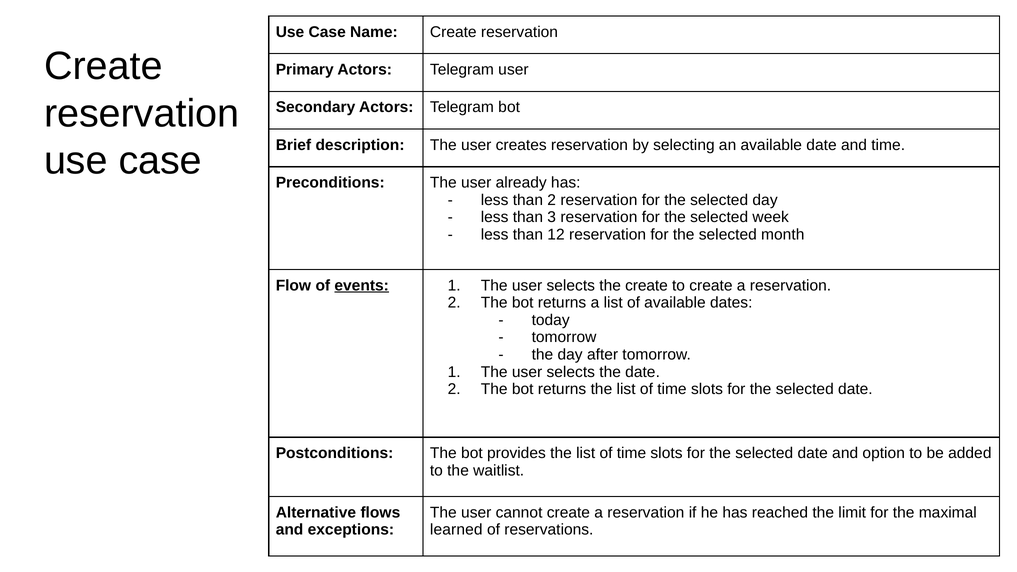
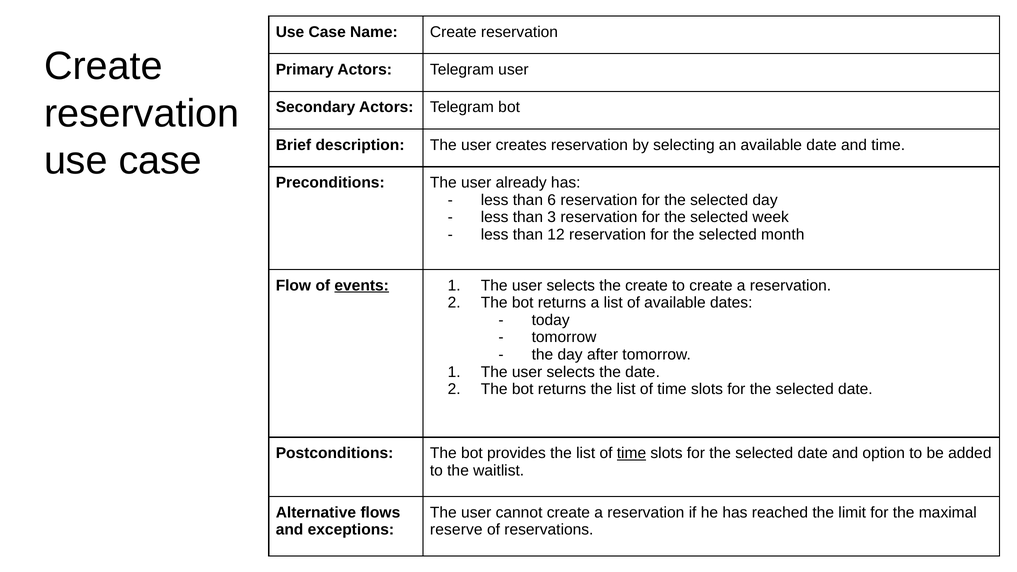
than 2: 2 -> 6
time at (631, 453) underline: none -> present
learned: learned -> reserve
